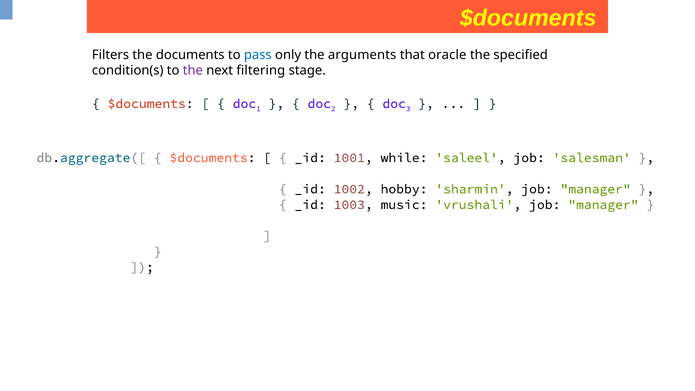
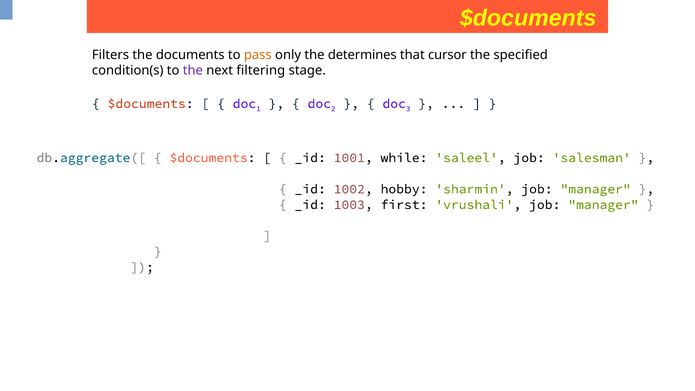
pass colour: blue -> orange
arguments: arguments -> determines
oracle: oracle -> cursor
music: music -> first
